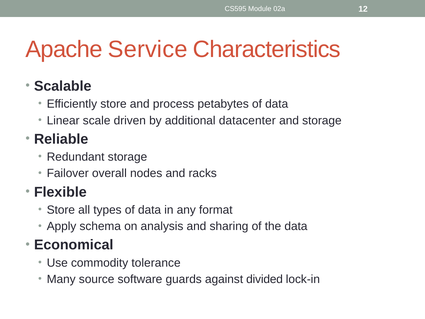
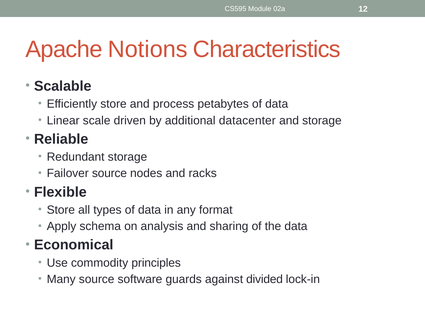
Service: Service -> Notions
Failover overall: overall -> source
tolerance: tolerance -> principles
